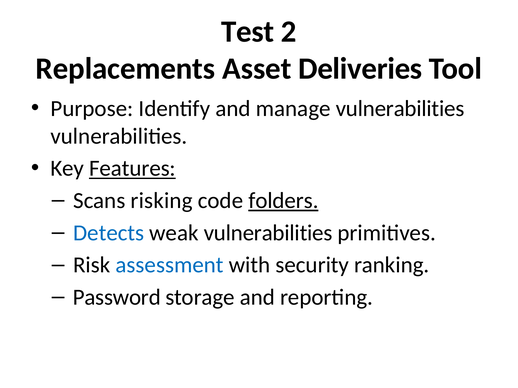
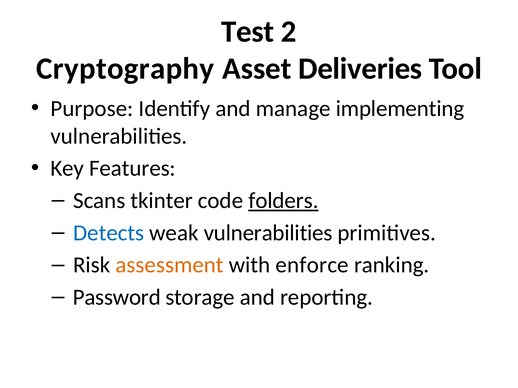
Replacements: Replacements -> Cryptography
manage vulnerabilities: vulnerabilities -> implementing
Features underline: present -> none
risking: risking -> tkinter
assessment colour: blue -> orange
security: security -> enforce
